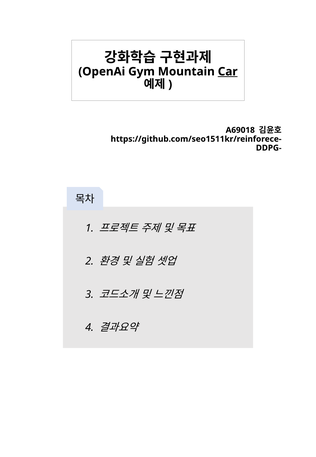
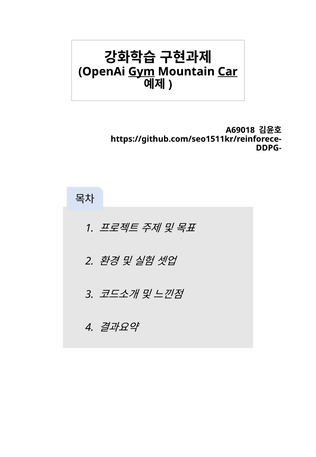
Gym underline: none -> present
